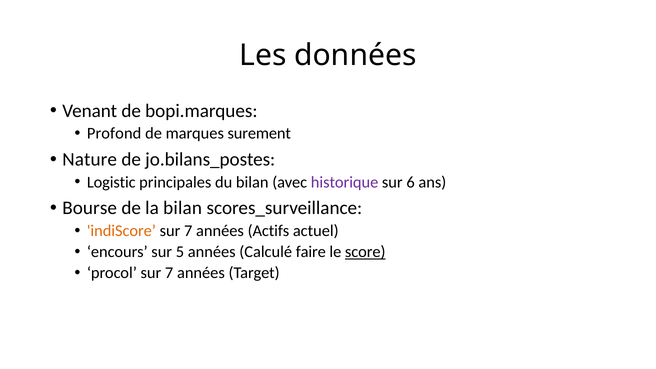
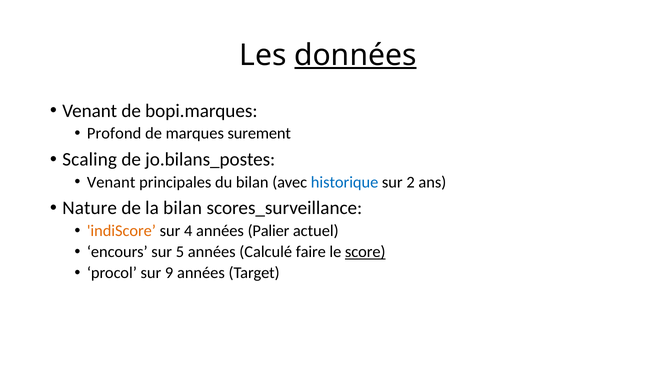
données underline: none -> present
Nature: Nature -> Scaling
Logistic at (111, 182): Logistic -> Venant
historique colour: purple -> blue
6: 6 -> 2
Bourse: Bourse -> Nature
7 at (188, 231): 7 -> 4
Actifs: Actifs -> Palier
procol sur 7: 7 -> 9
